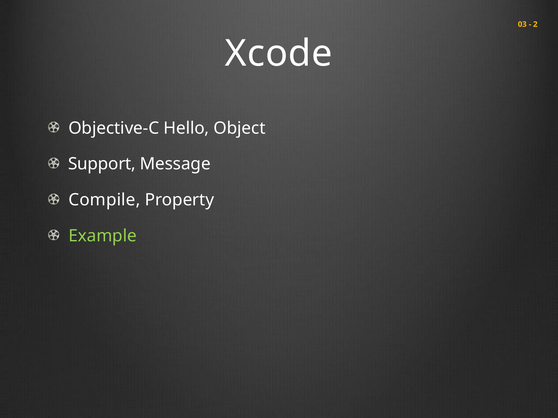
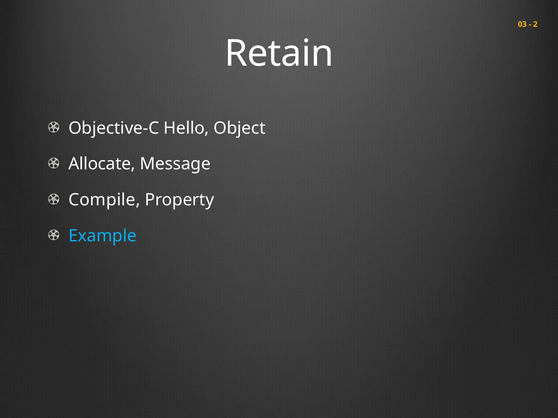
Xcode: Xcode -> Retain
Support: Support -> Allocate
Example colour: light green -> light blue
